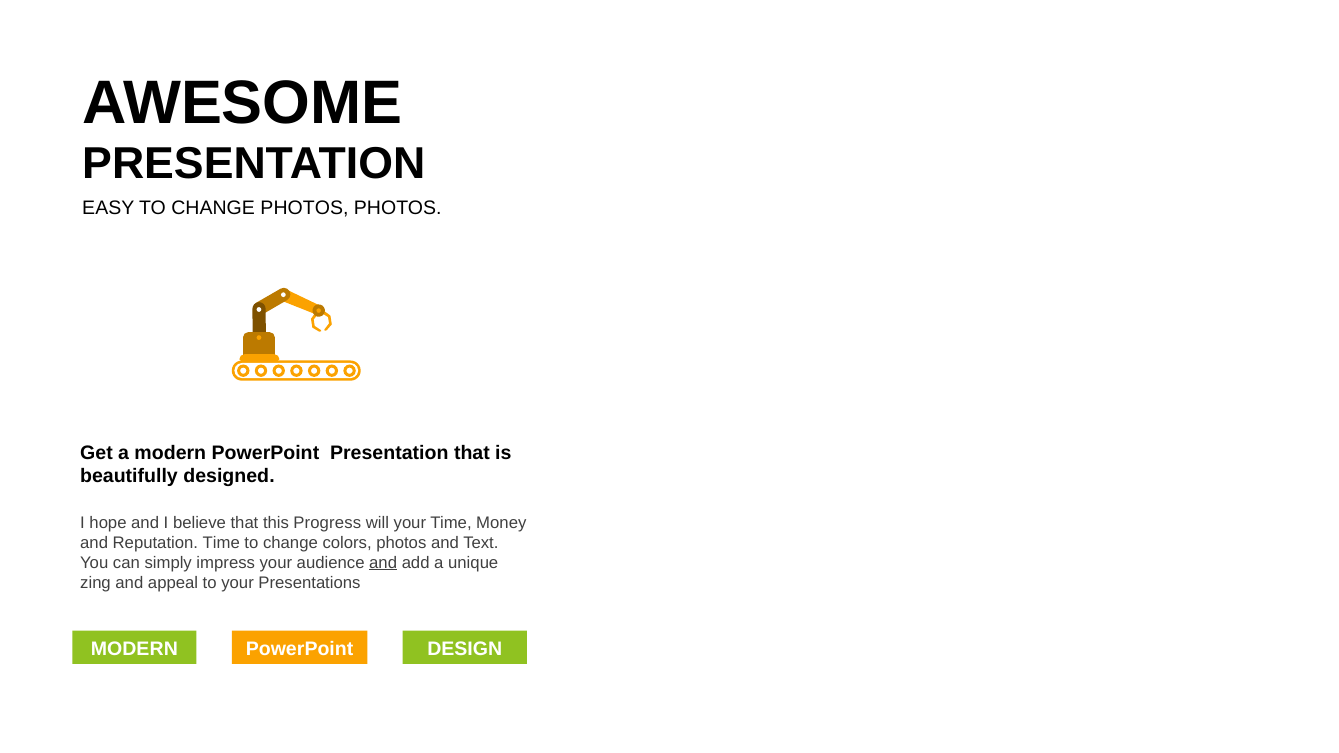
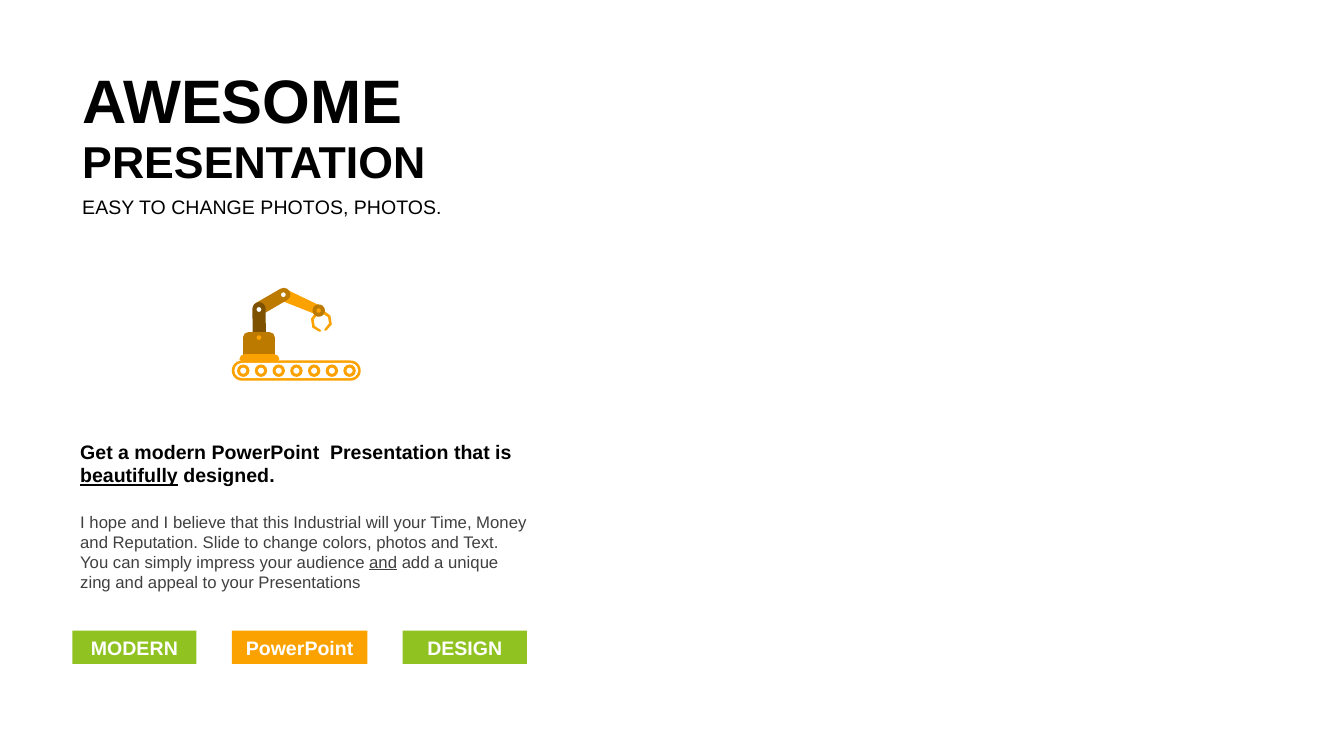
beautifully at (129, 477) underline: none -> present
Progress: Progress -> Industrial
Reputation Time: Time -> Slide
